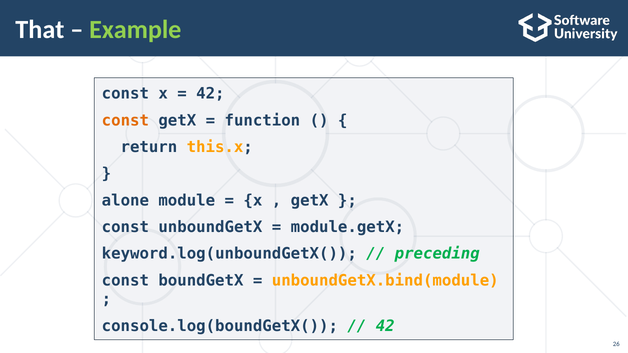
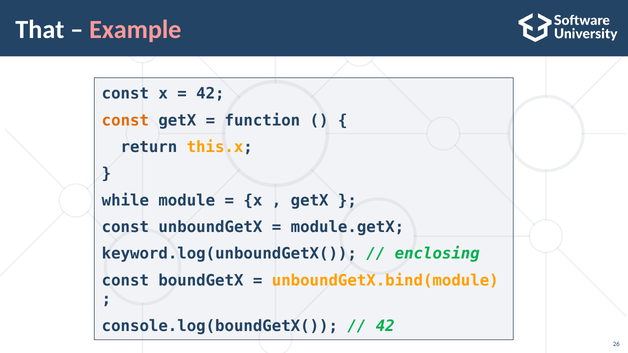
Example colour: light green -> pink
alone: alone -> while
preceding: preceding -> enclosing
